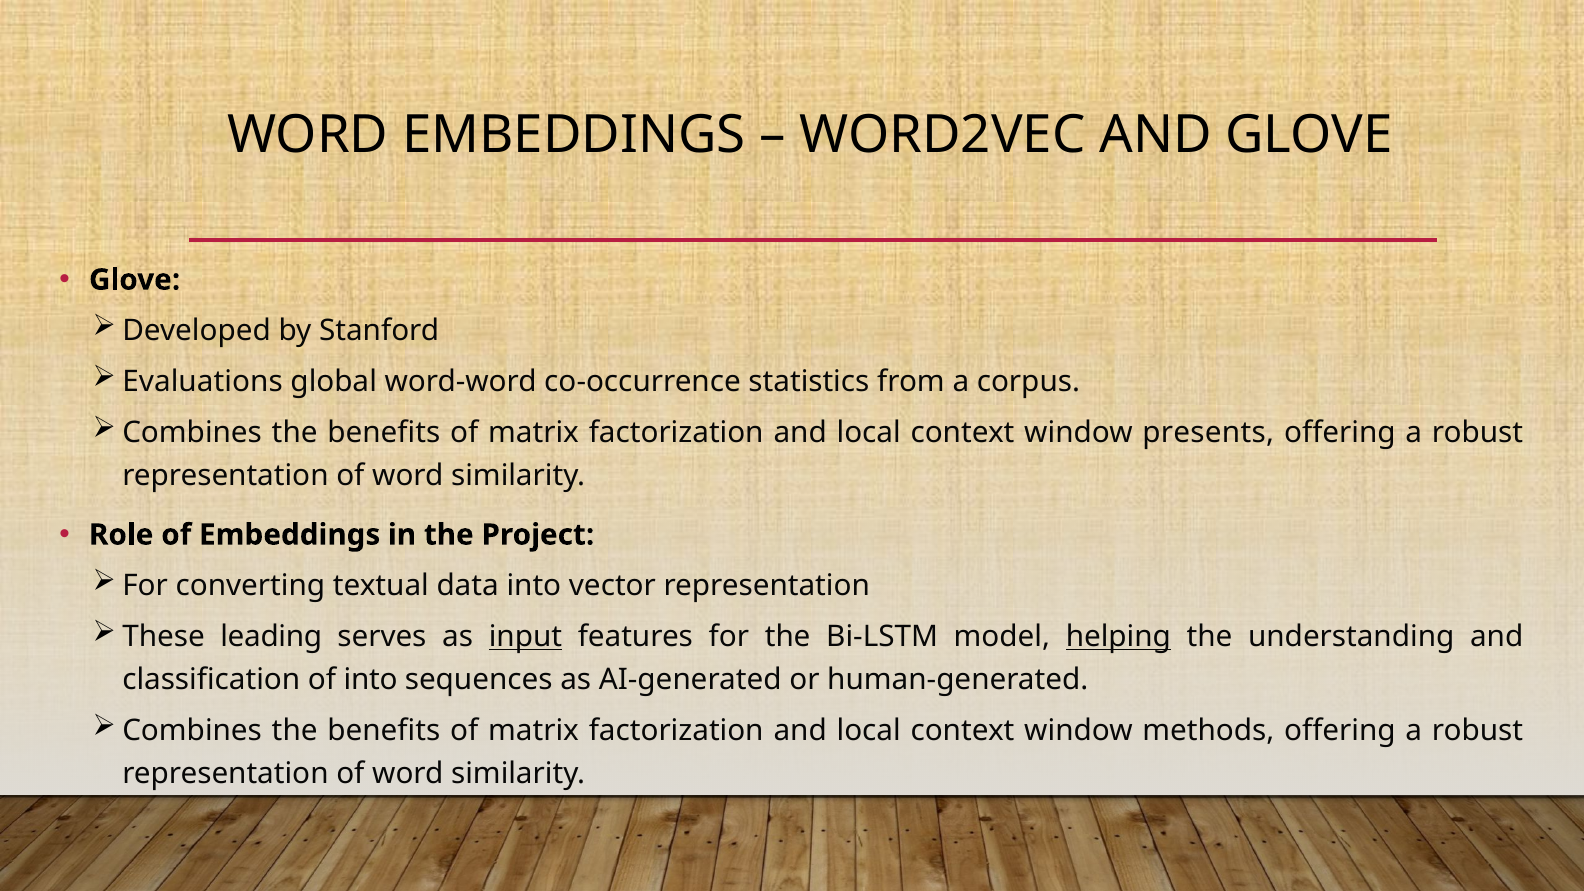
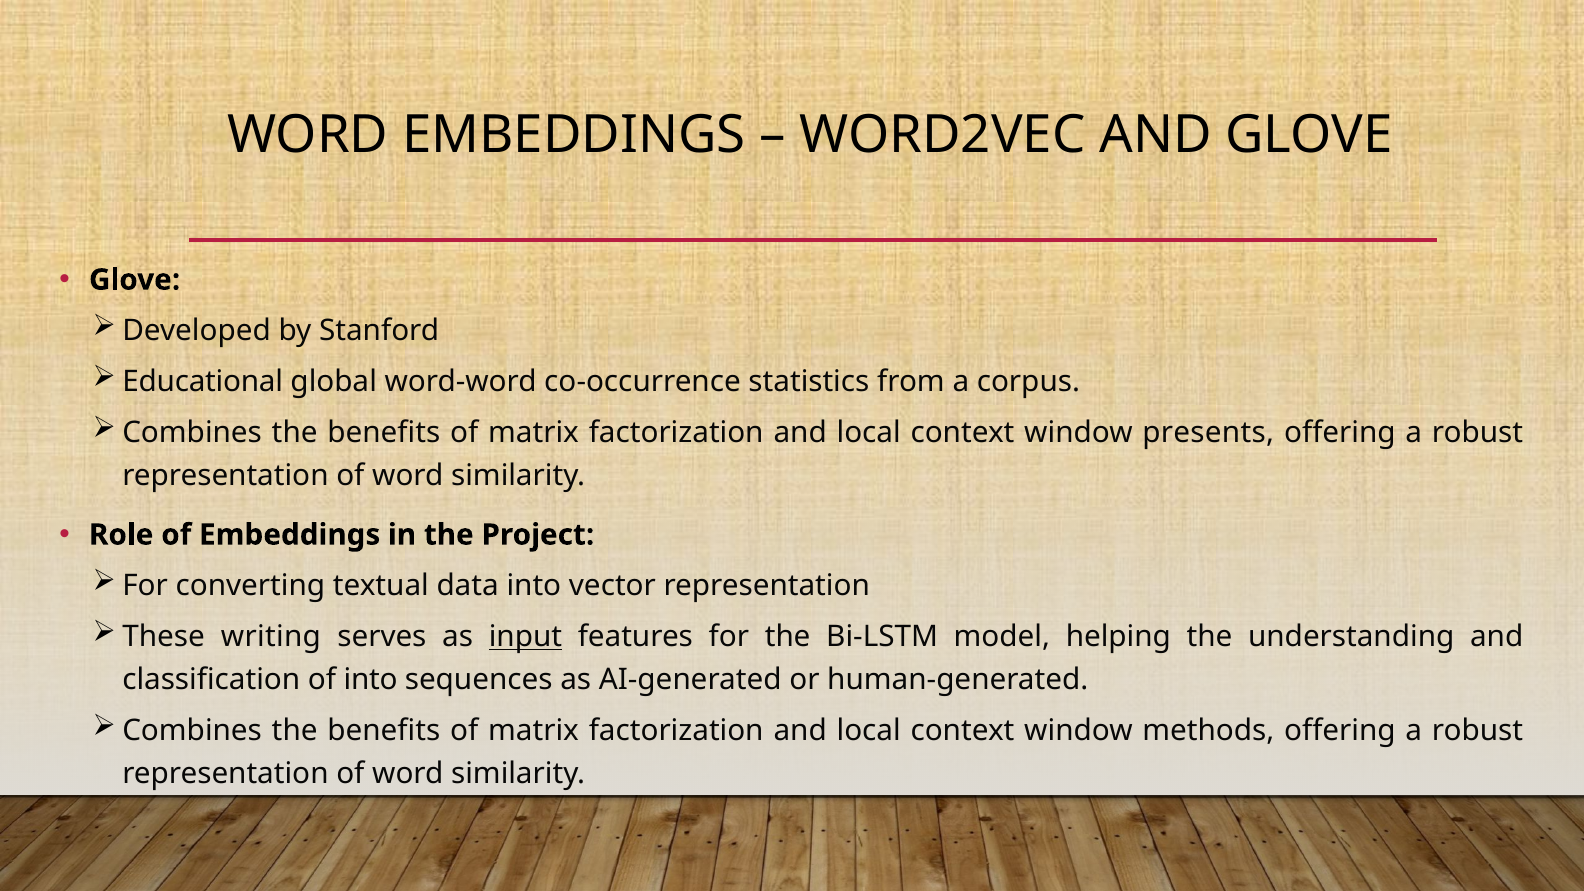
Evaluations: Evaluations -> Educational
leading: leading -> writing
helping underline: present -> none
